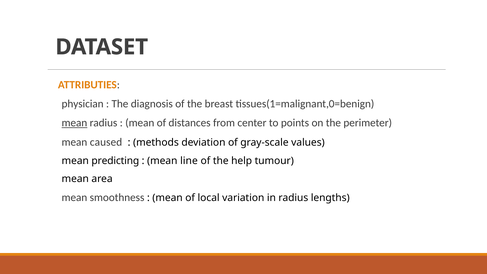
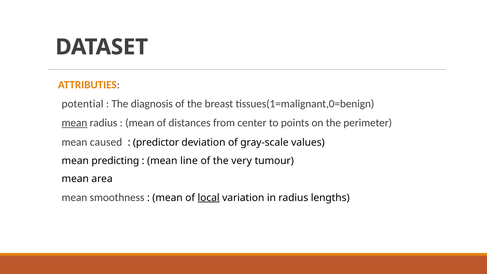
physician: physician -> potential
methods: methods -> predictor
help: help -> very
local underline: none -> present
